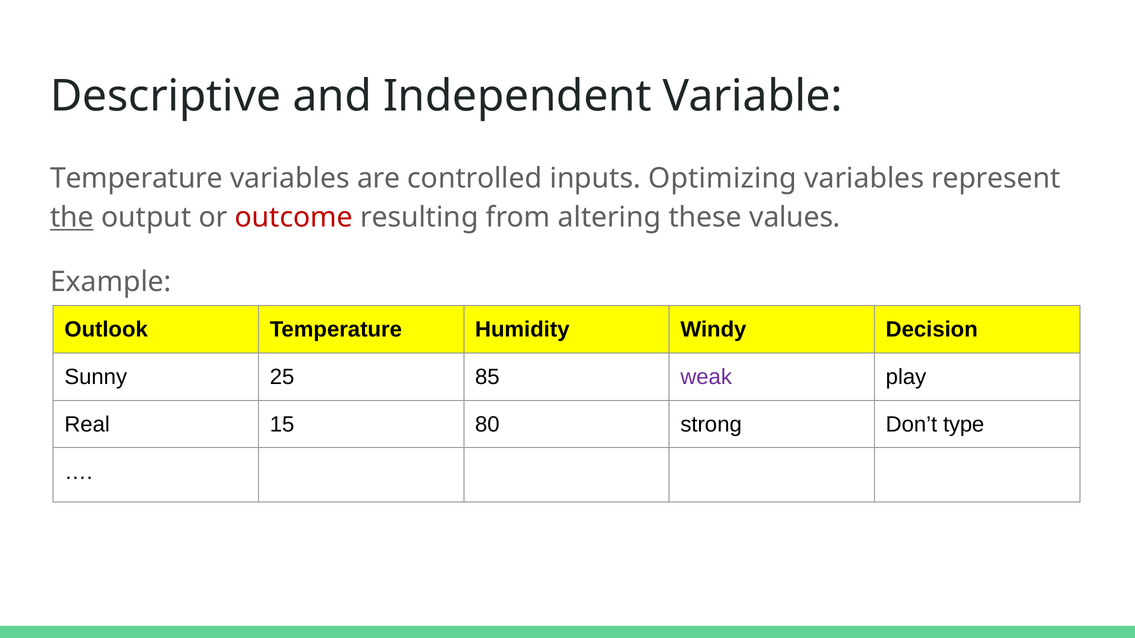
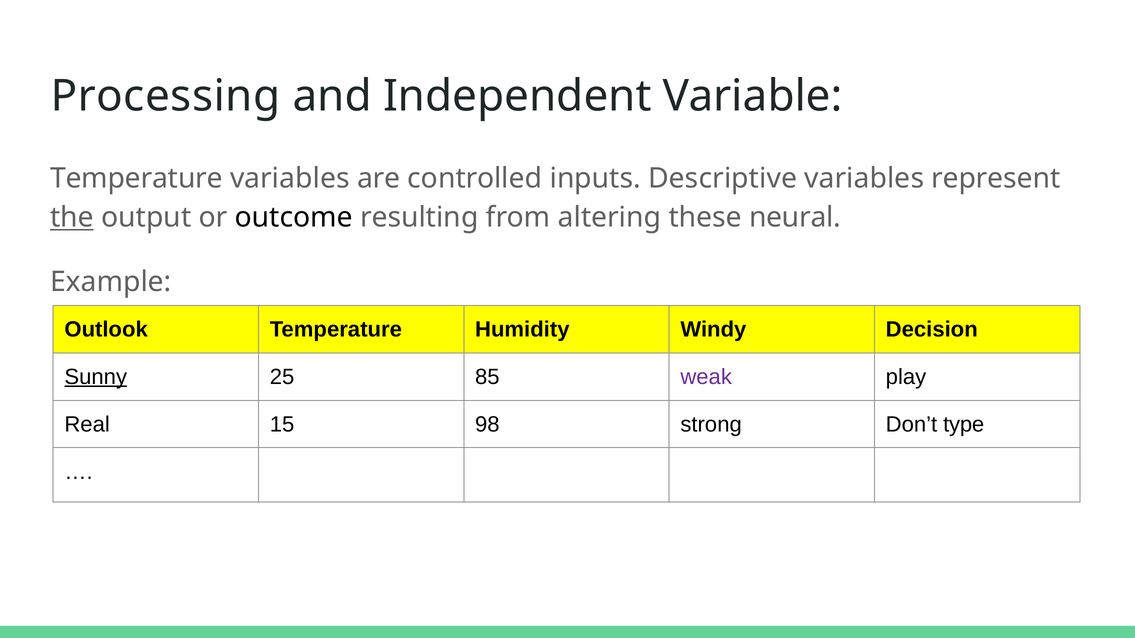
Descriptive: Descriptive -> Processing
Optimizing: Optimizing -> Descriptive
outcome colour: red -> black
values: values -> neural
Sunny underline: none -> present
80: 80 -> 98
